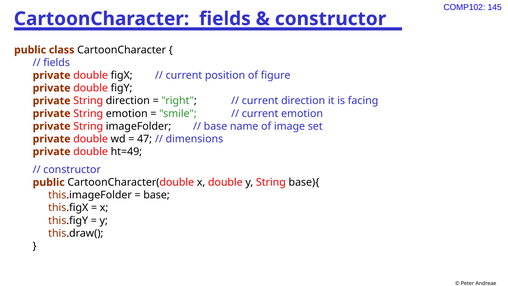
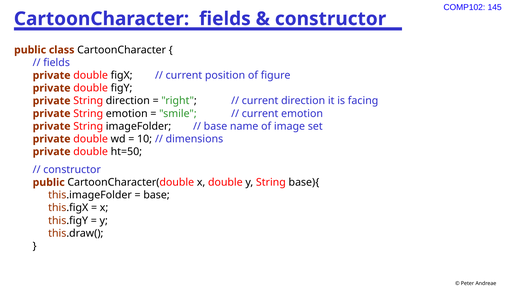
47: 47 -> 10
ht=49: ht=49 -> ht=50
